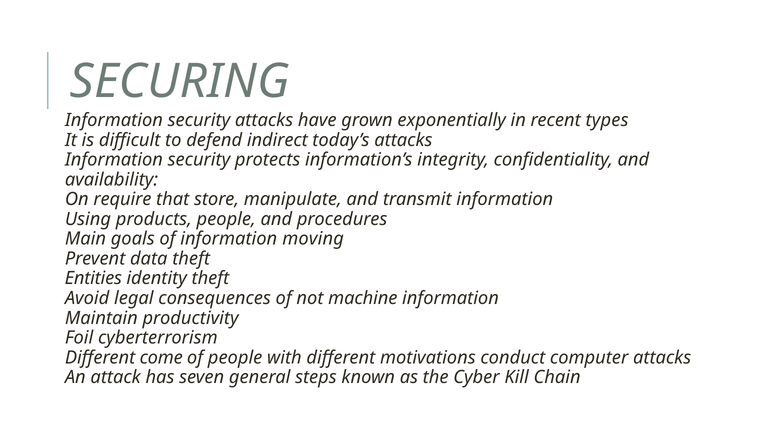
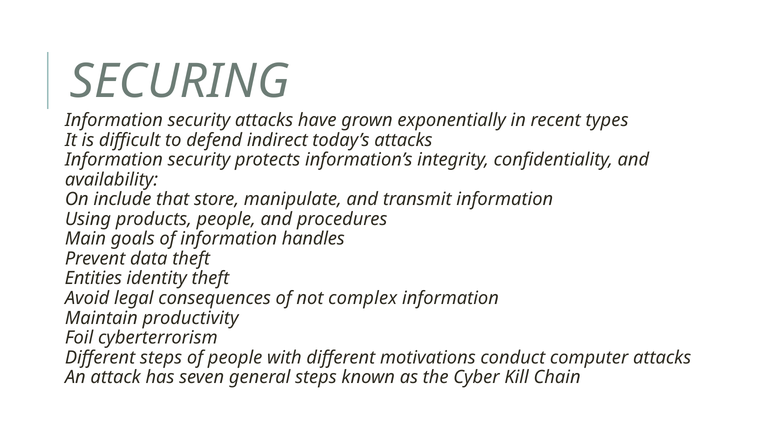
require: require -> include
moving: moving -> handles
machine: machine -> complex
Different come: come -> steps
